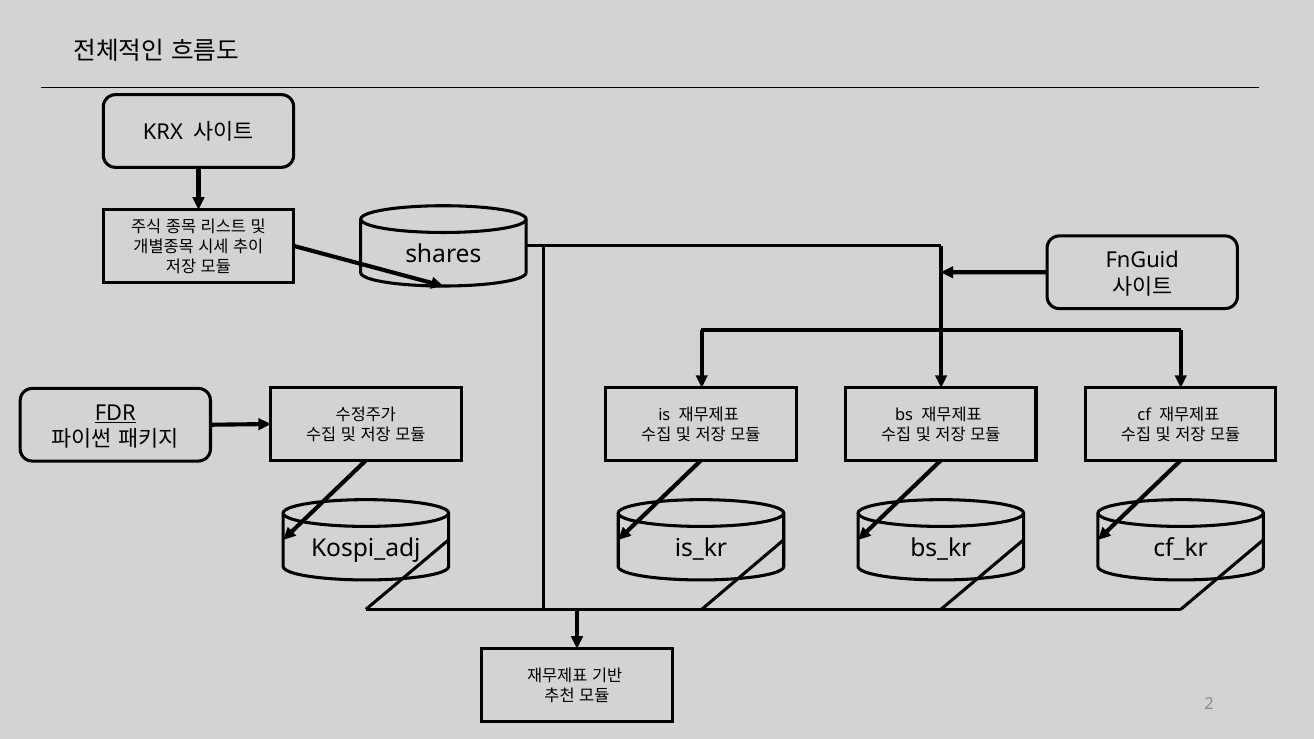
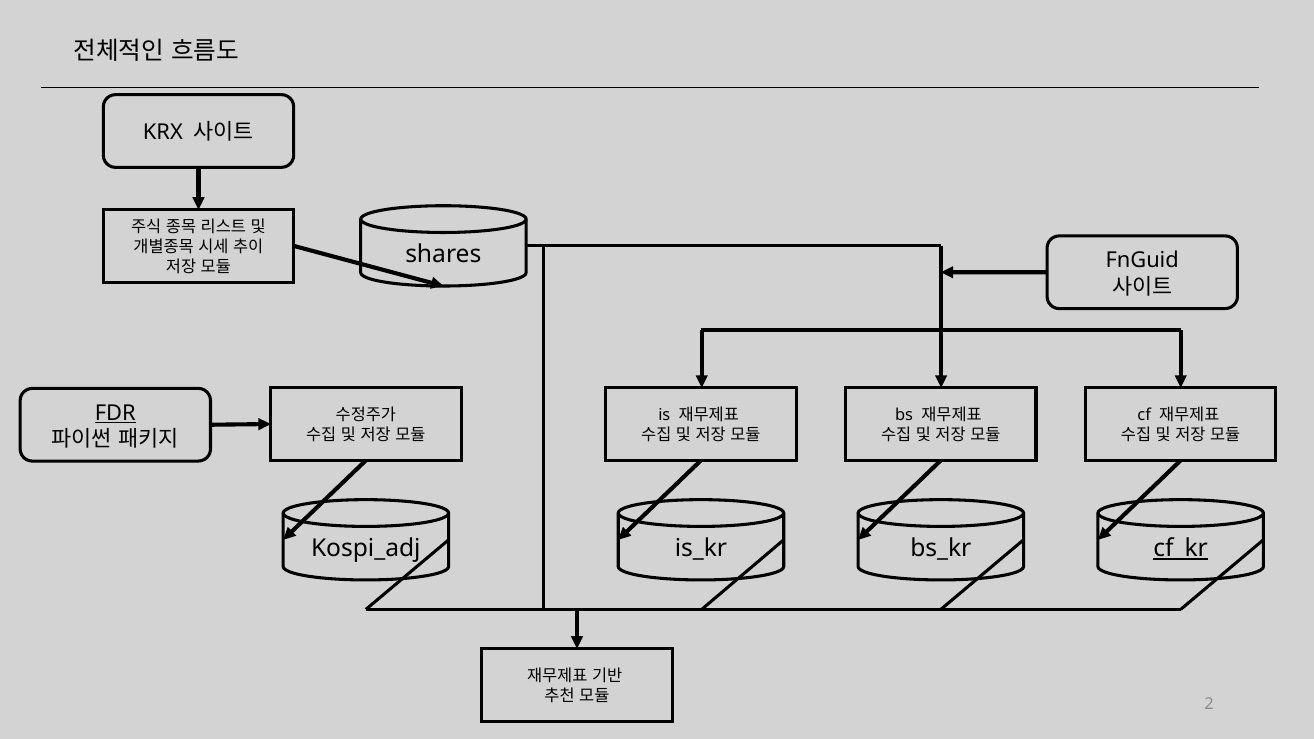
cf_kr underline: none -> present
